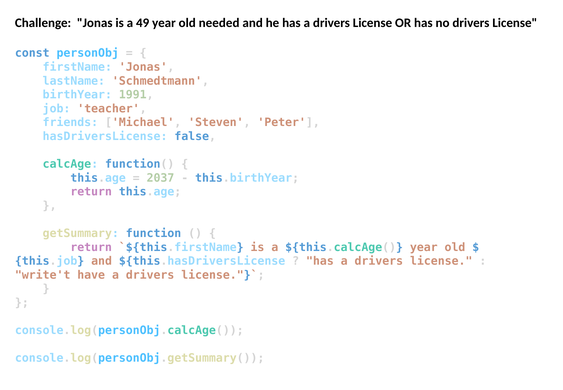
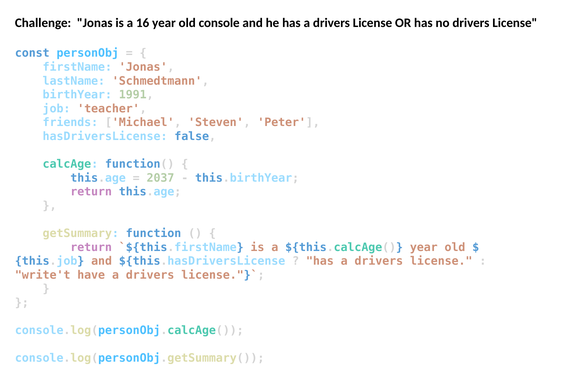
49: 49 -> 16
needed: needed -> console
